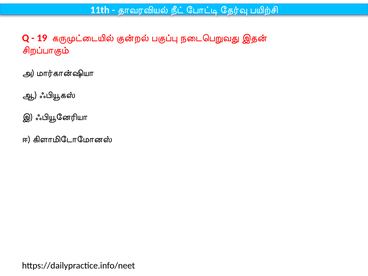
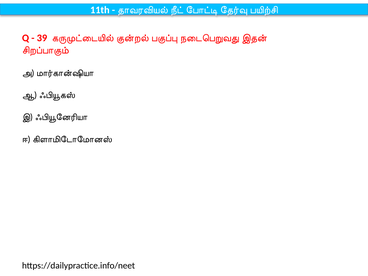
19: 19 -> 39
